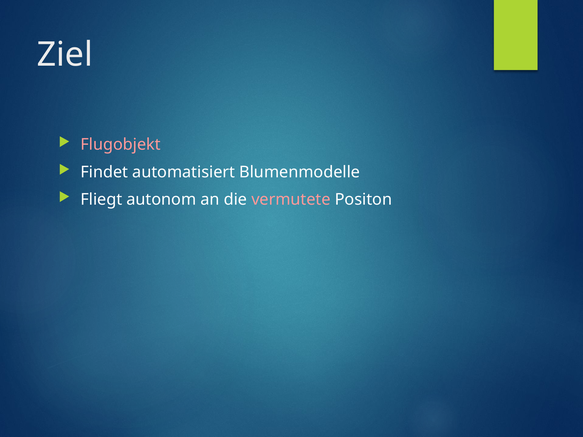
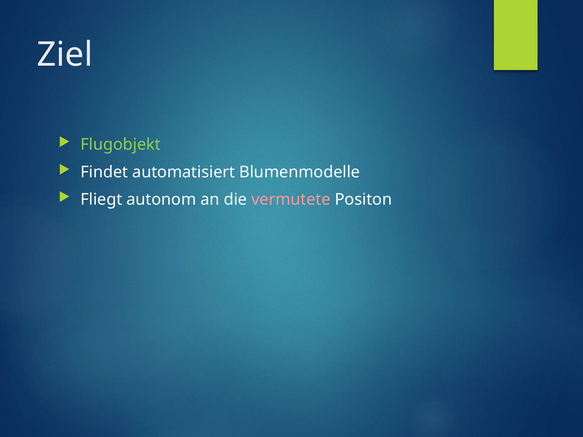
Flugobjekt colour: pink -> light green
